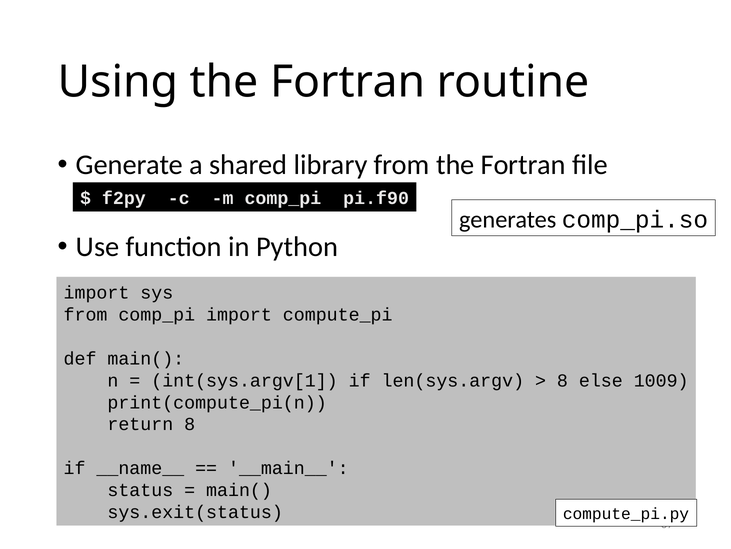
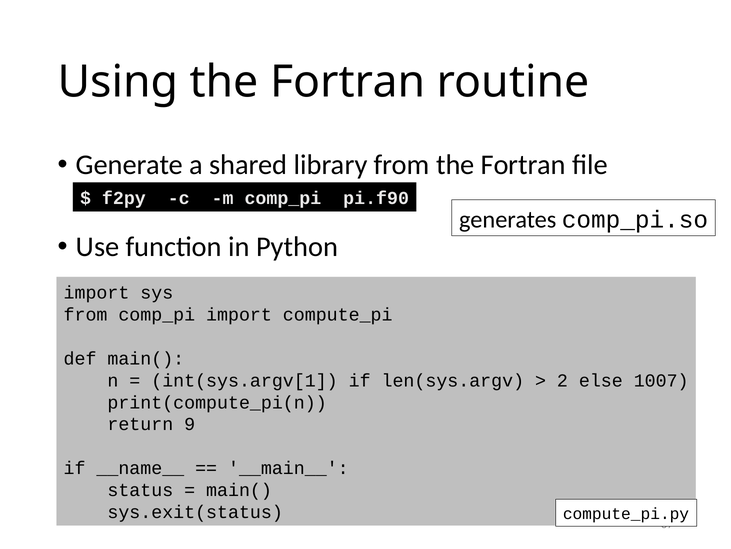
8 at (562, 380): 8 -> 2
1009: 1009 -> 1007
return 8: 8 -> 9
